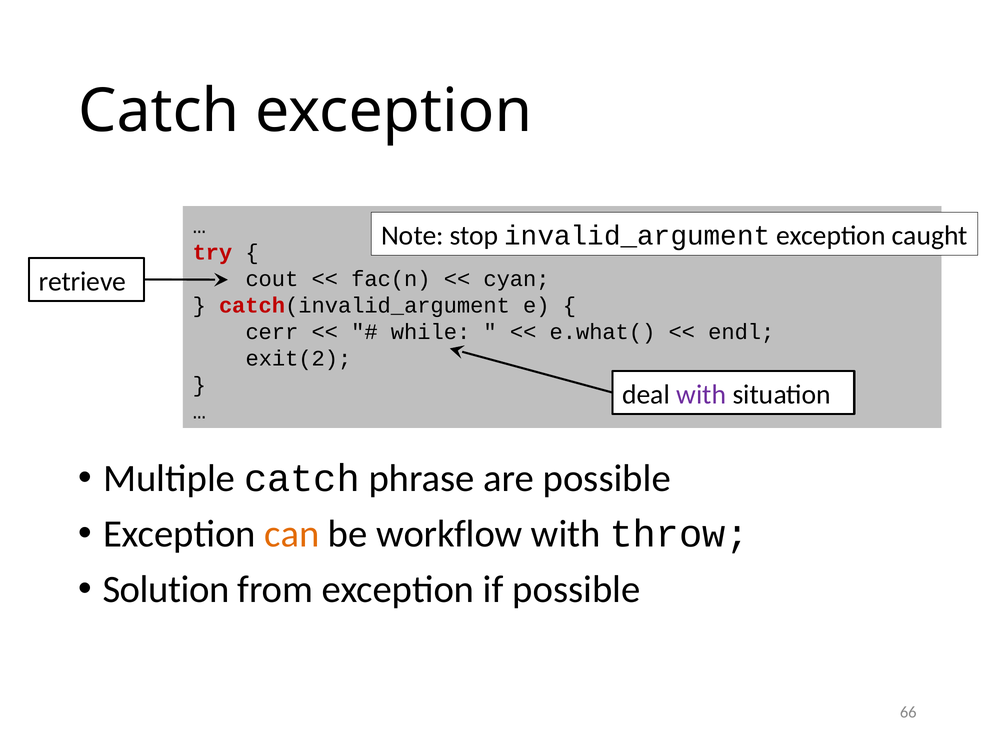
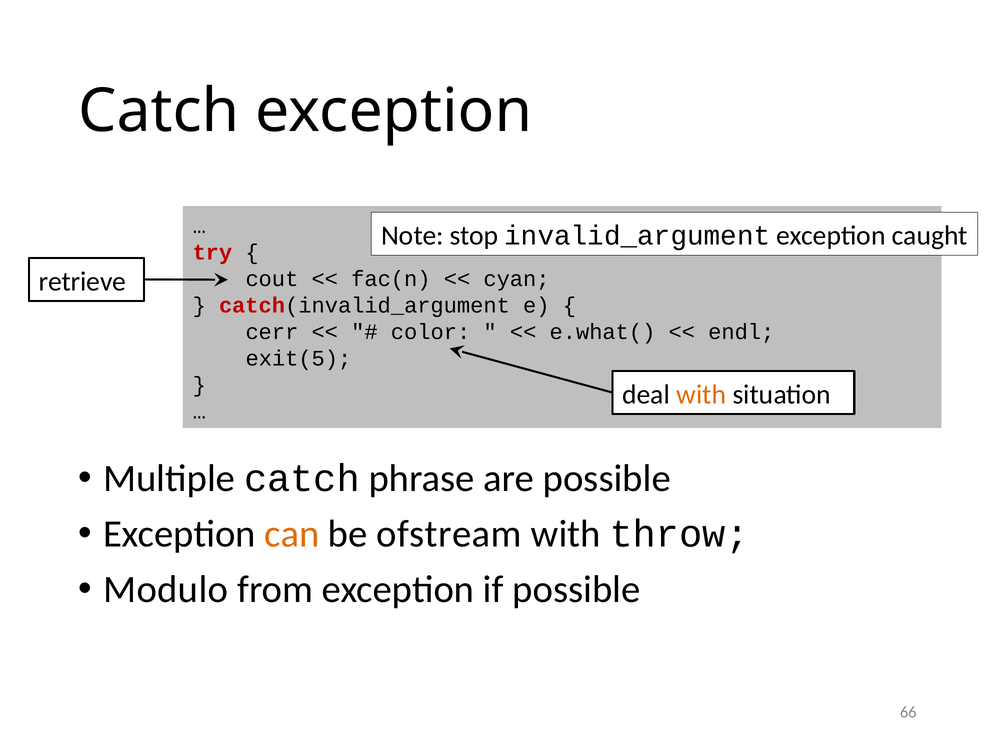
while: while -> color
exit(2: exit(2 -> exit(5
with at (701, 395) colour: purple -> orange
workflow: workflow -> ofstream
Solution: Solution -> Modulo
